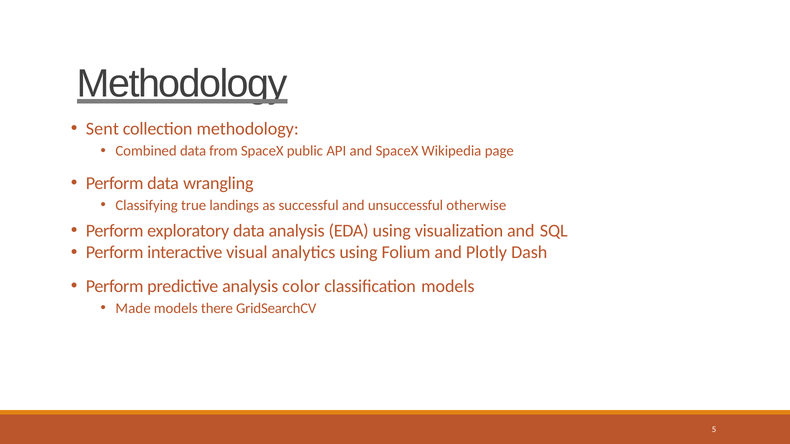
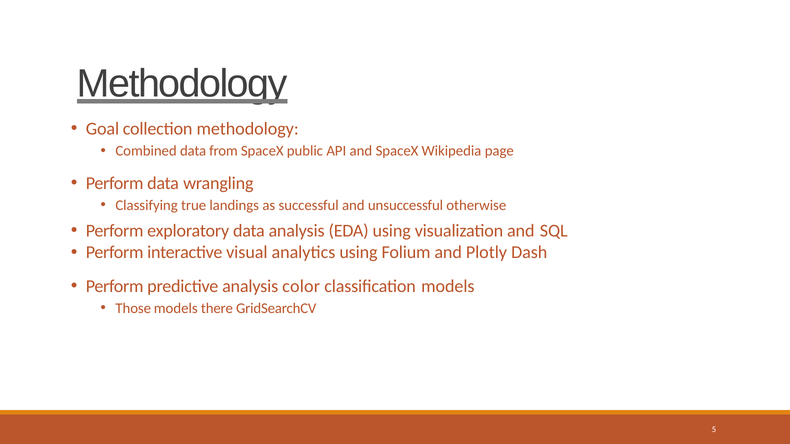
Sent: Sent -> Goal
Made: Made -> Those
